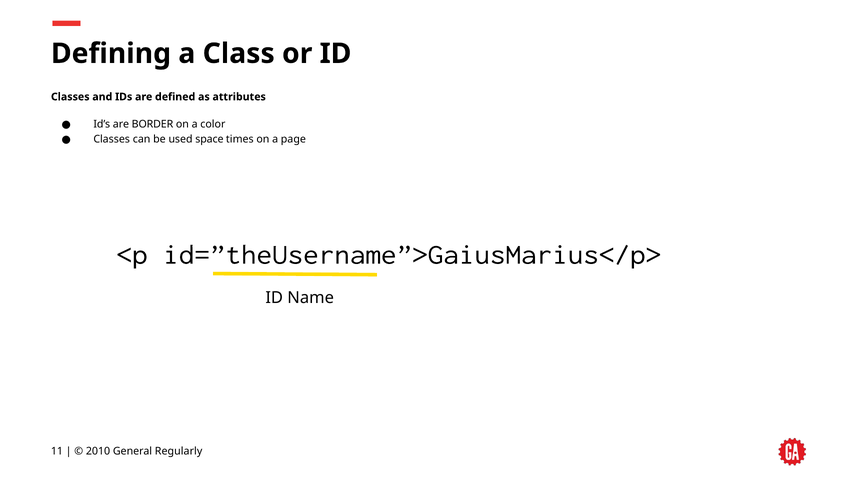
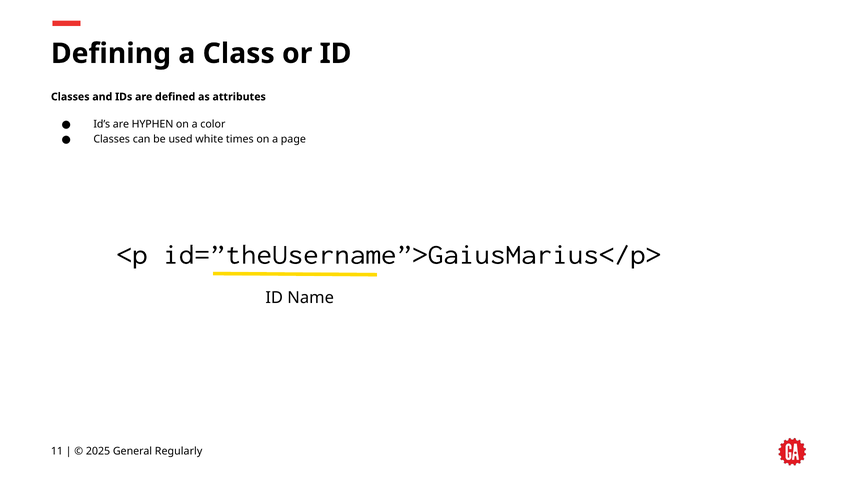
BORDER: BORDER -> HYPHEN
space: space -> white
2010: 2010 -> 2025
